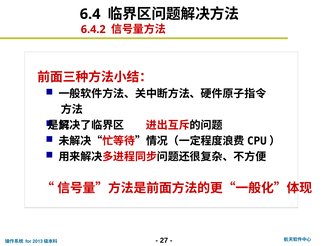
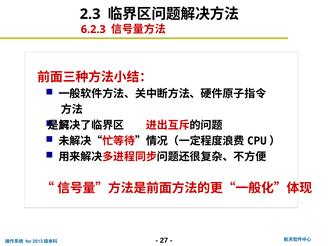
6.4: 6.4 -> 2.3
6.4.2: 6.4.2 -> 6.2.3
